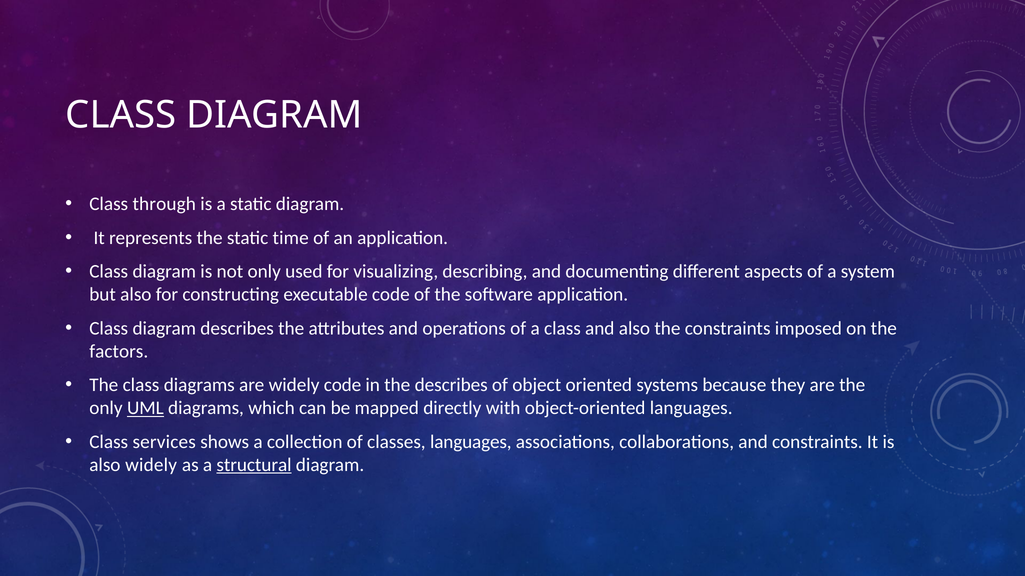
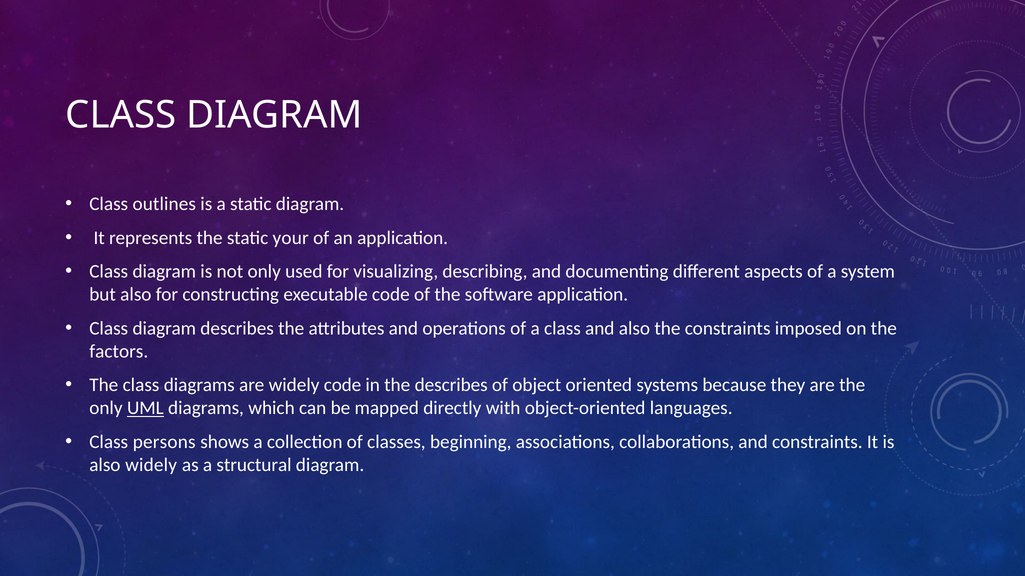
through: through -> outlines
time: time -> your
services: services -> persons
classes languages: languages -> beginning
structural underline: present -> none
